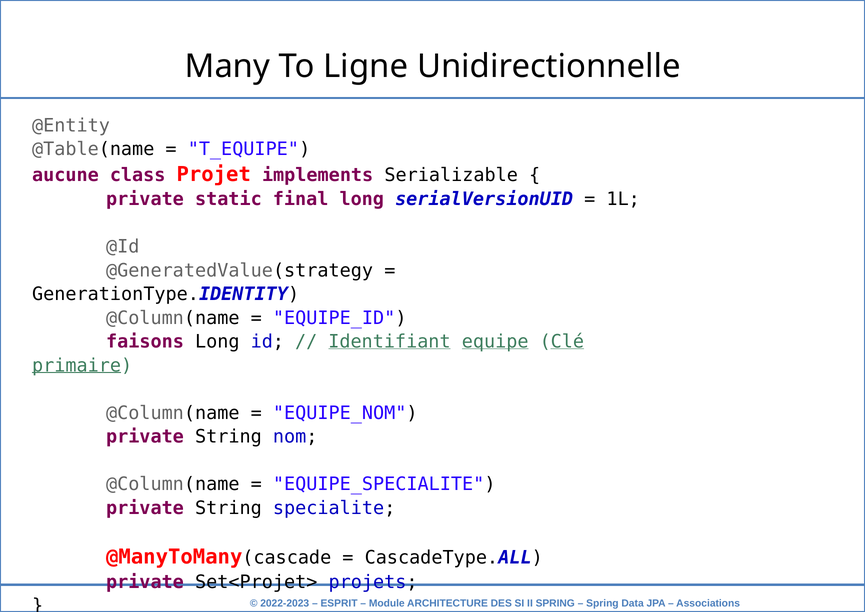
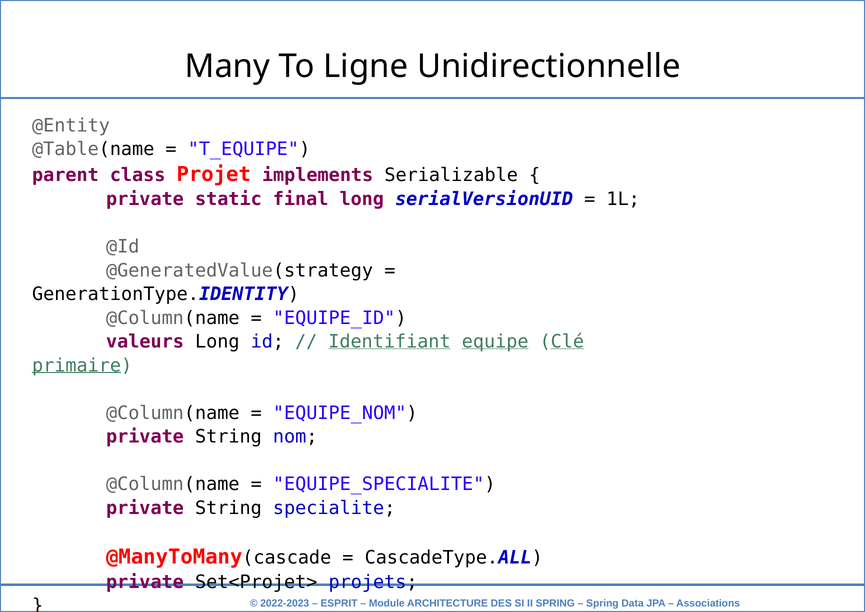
aucune: aucune -> parent
faisons: faisons -> valeurs
